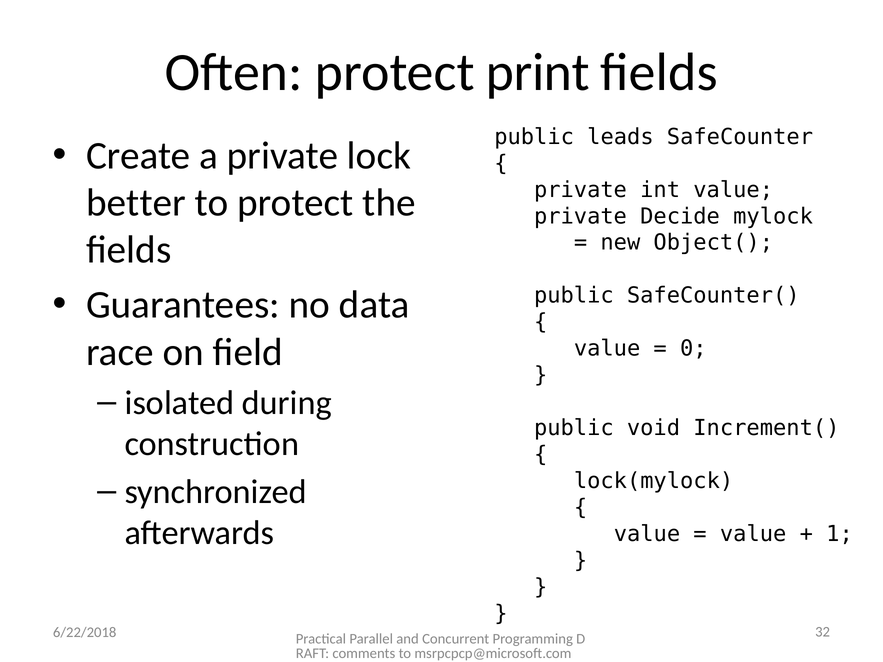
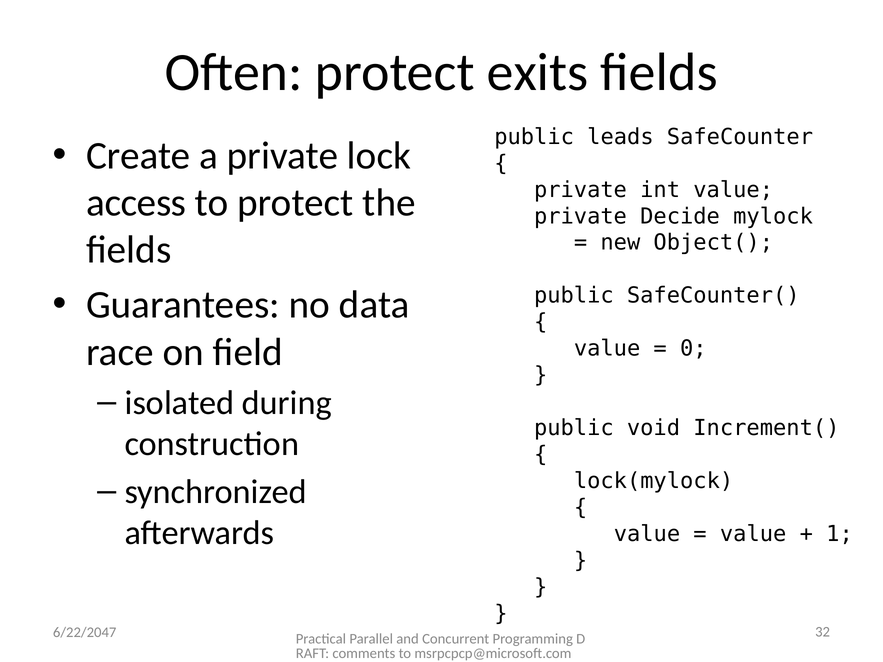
print: print -> exits
better: better -> access
6/22/2018: 6/22/2018 -> 6/22/2047
